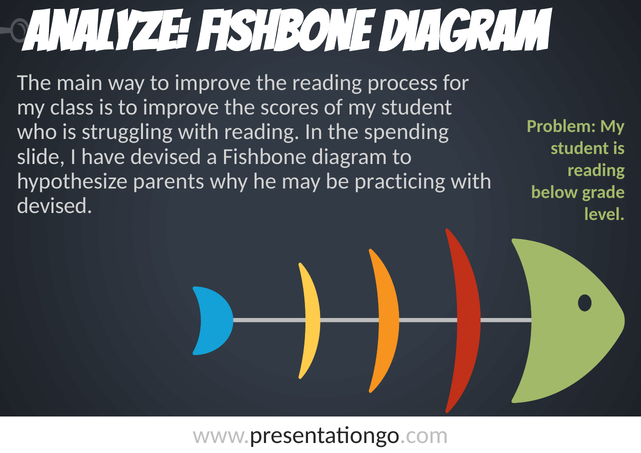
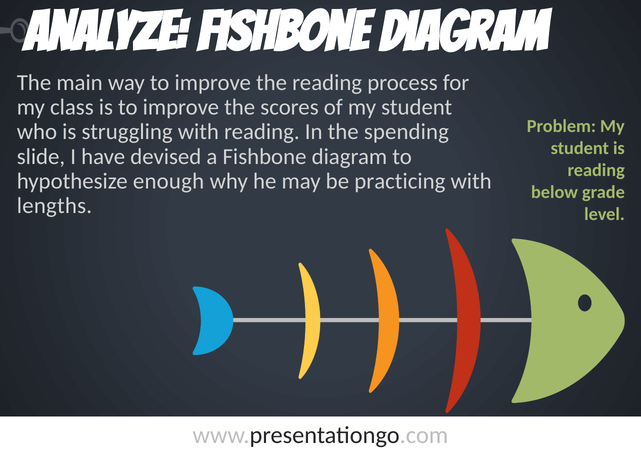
parents: parents -> enough
devised at (55, 206): devised -> lengths
